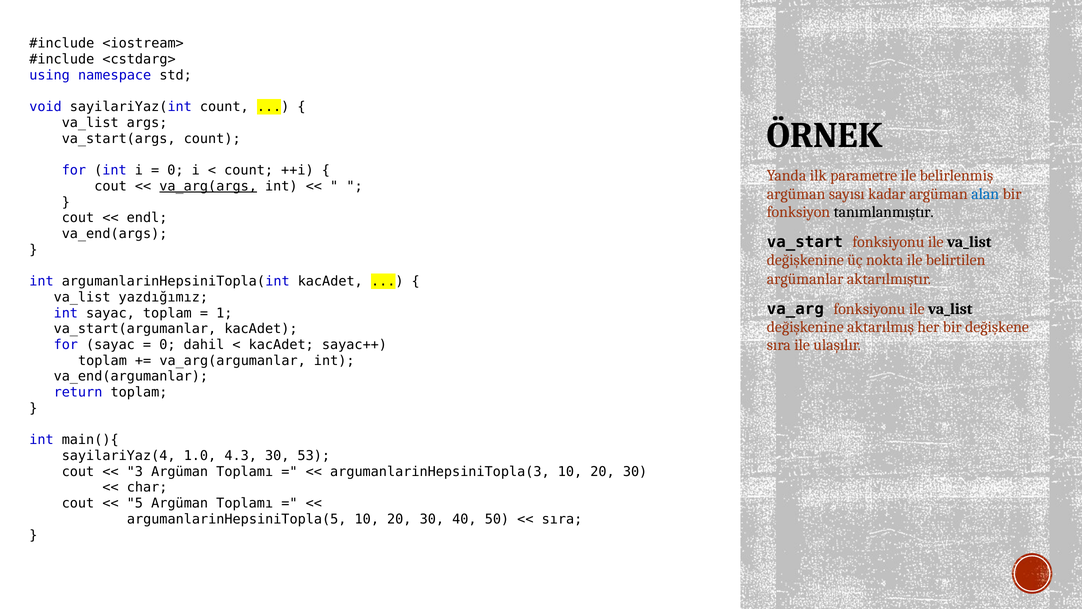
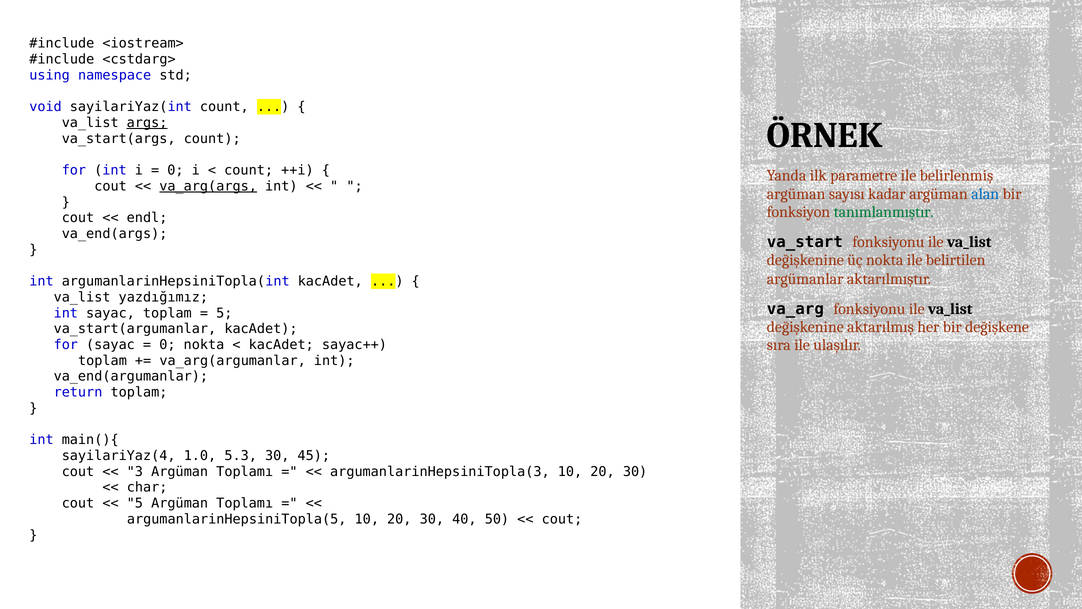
args underline: none -> present
tanımlanmıştır colour: black -> green
1 at (224, 313): 1 -> 5
0 dahil: dahil -> nokta
4.3: 4.3 -> 5.3
53: 53 -> 45
sıra at (562, 519): sıra -> cout
